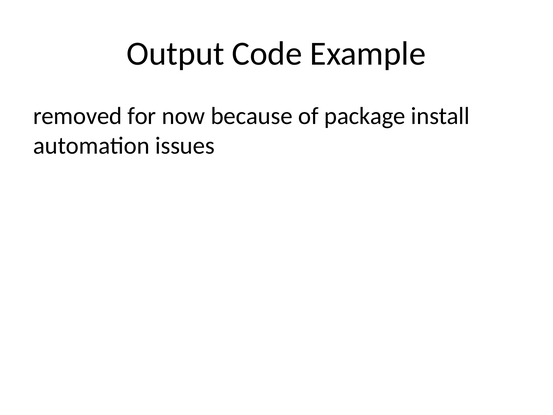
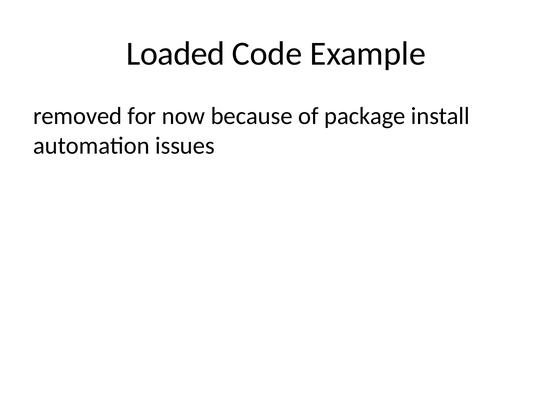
Output: Output -> Loaded
